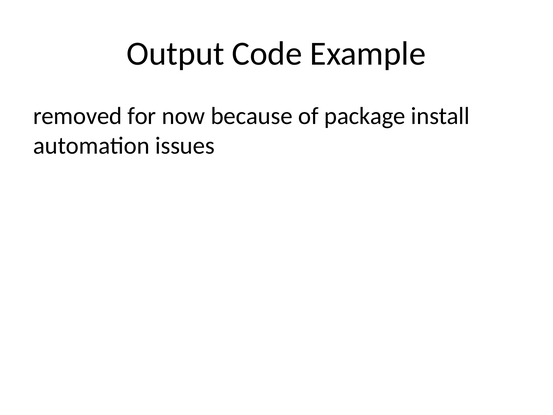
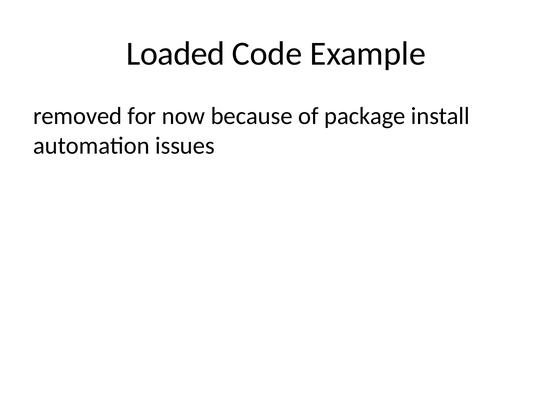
Output: Output -> Loaded
